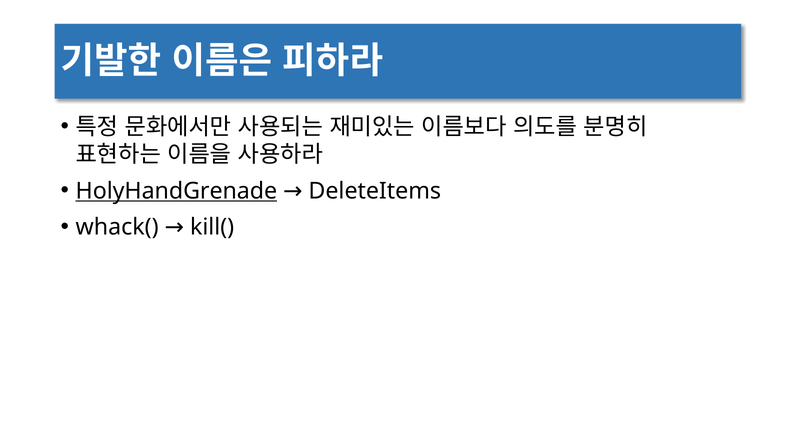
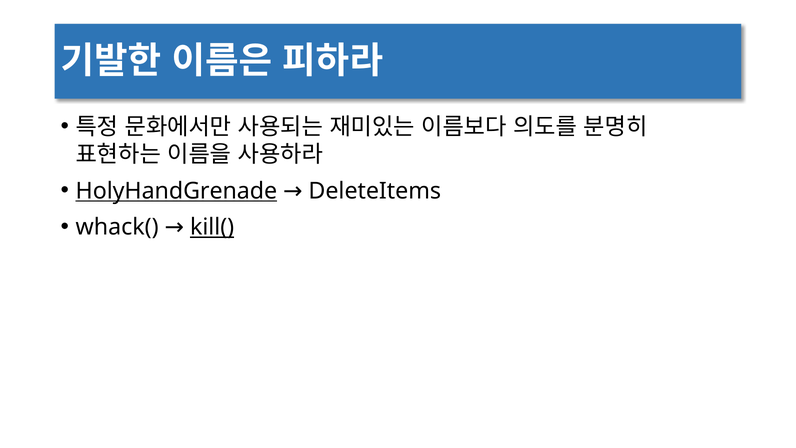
kill( underline: none -> present
